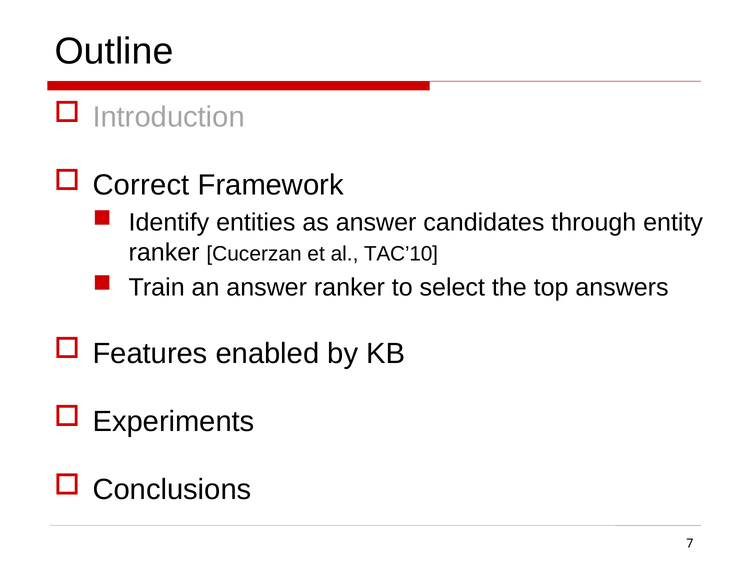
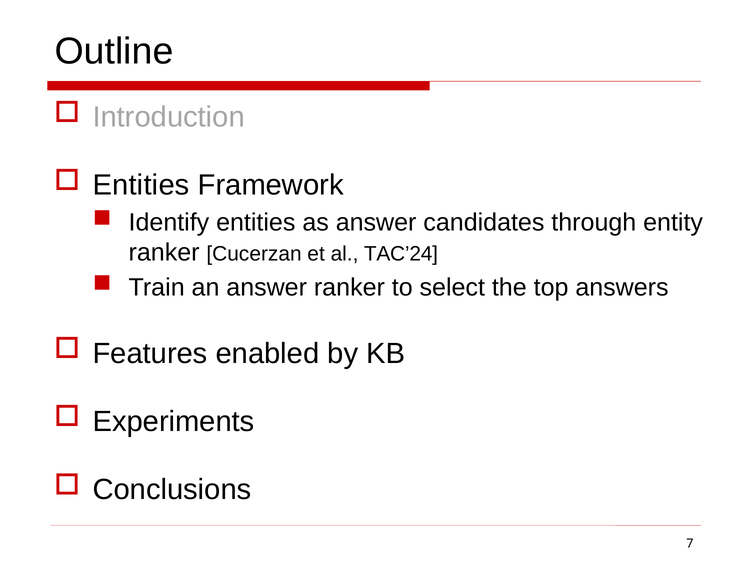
Correct at (141, 185): Correct -> Entities
TAC’10: TAC’10 -> TAC’24
